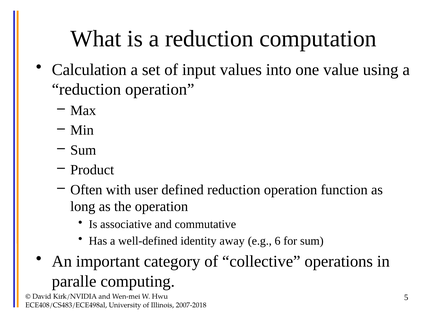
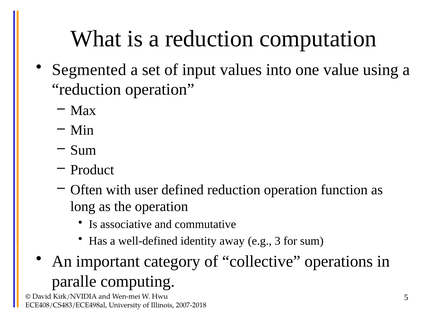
Calculation: Calculation -> Segmented
6: 6 -> 3
